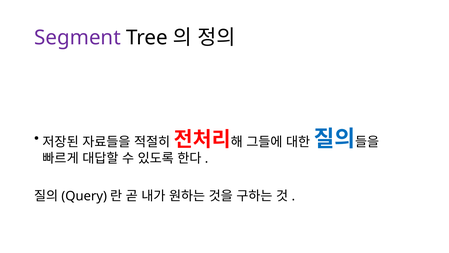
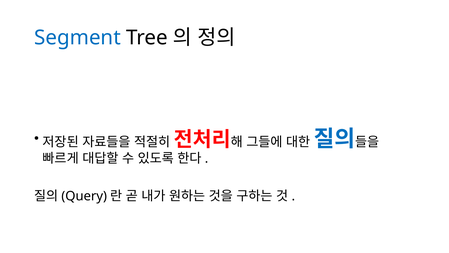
Segment colour: purple -> blue
